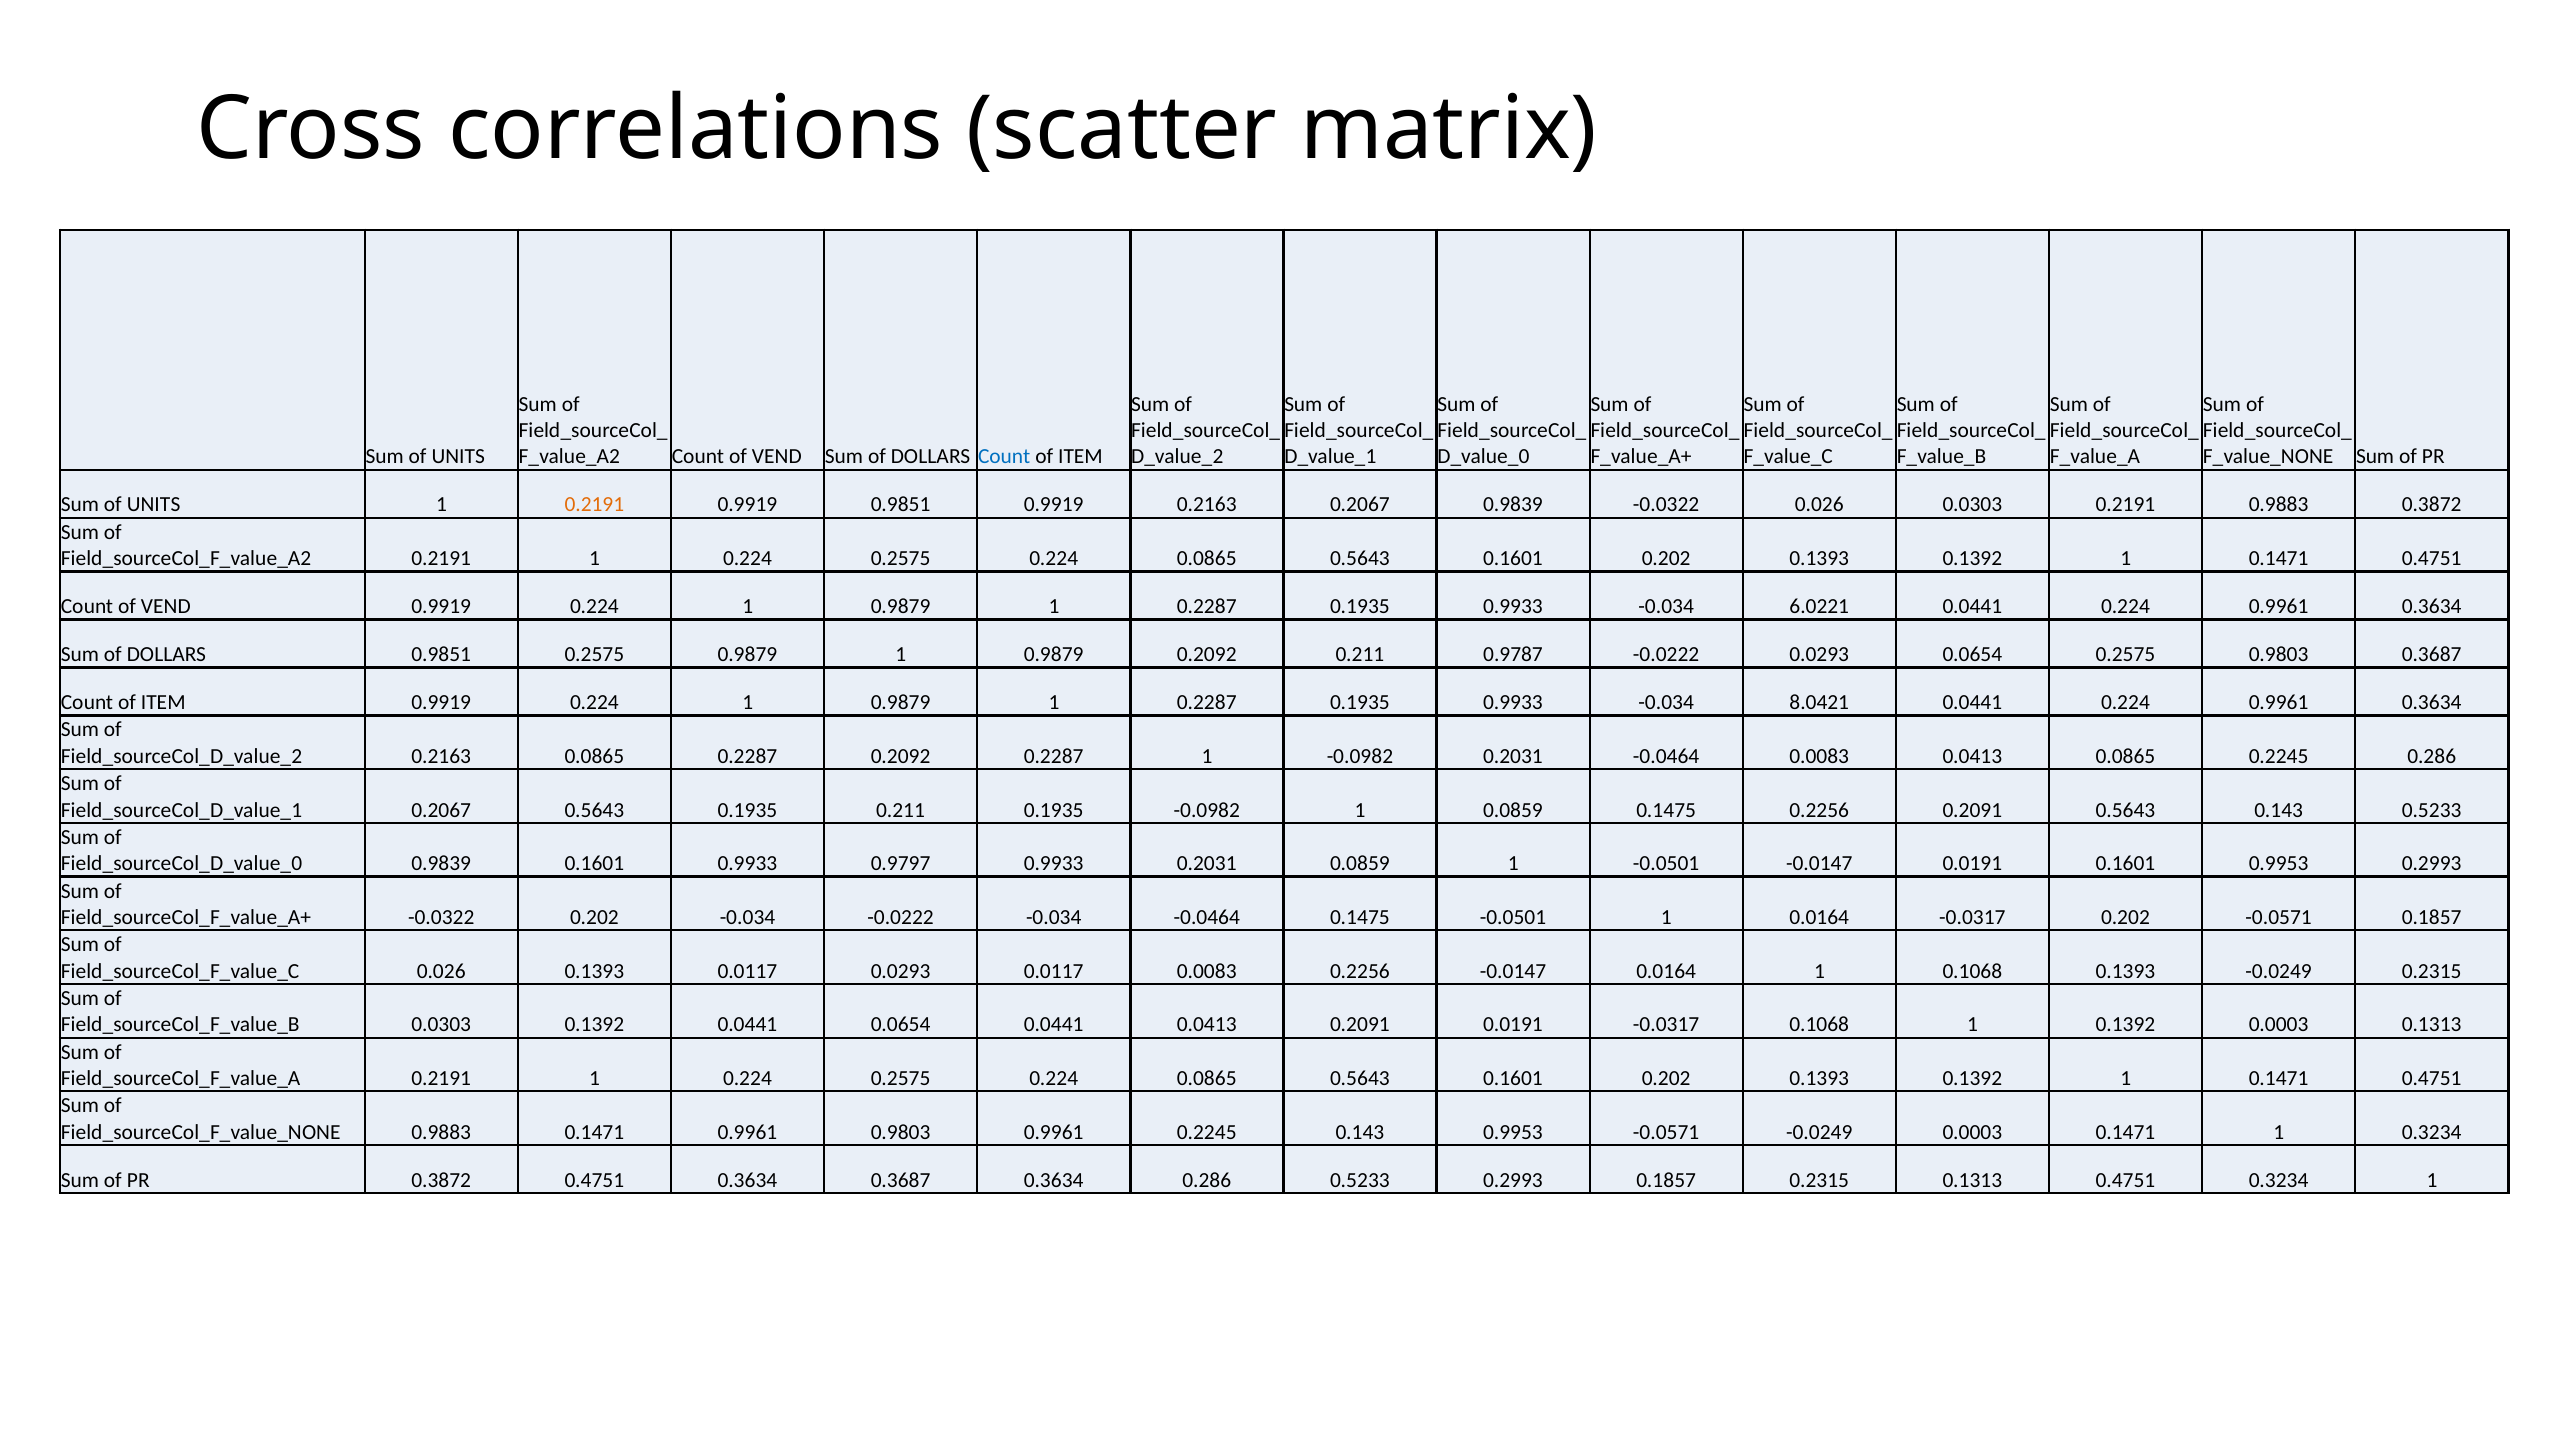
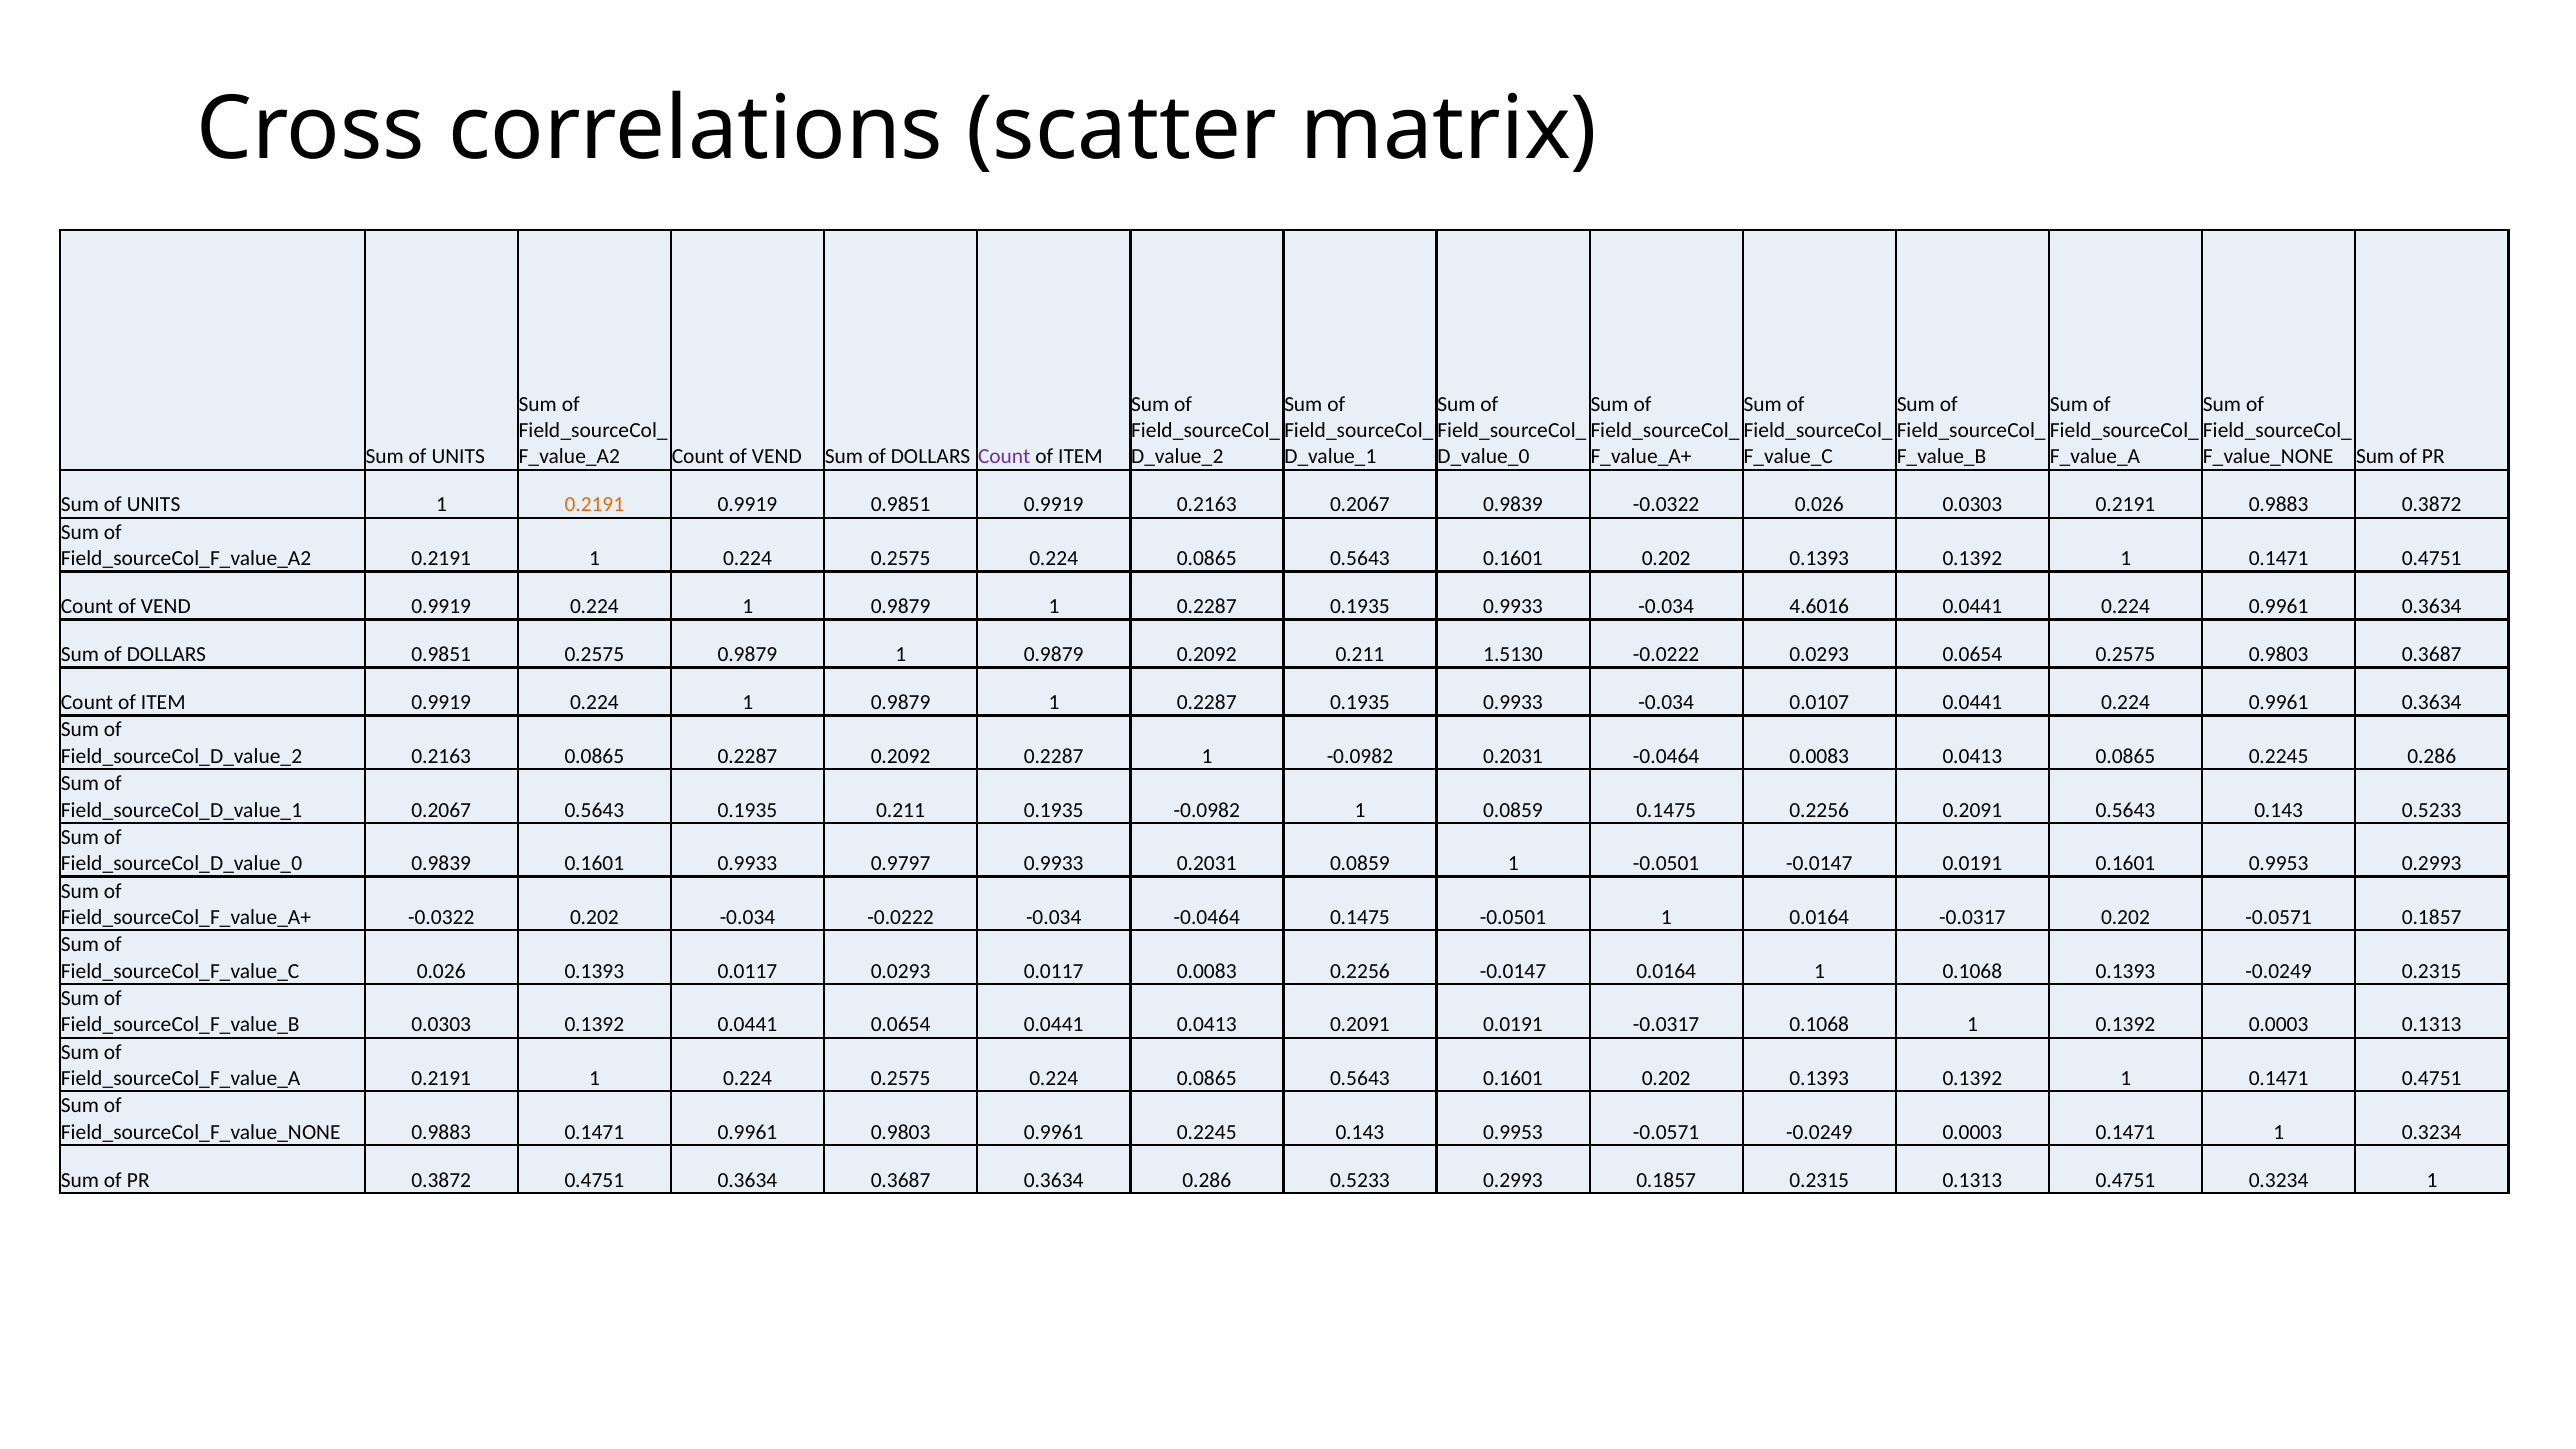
Count at (1004, 457) colour: blue -> purple
6.0221: 6.0221 -> 4.6016
0.9787: 0.9787 -> 1.5130
8.0421: 8.0421 -> 0.0107
